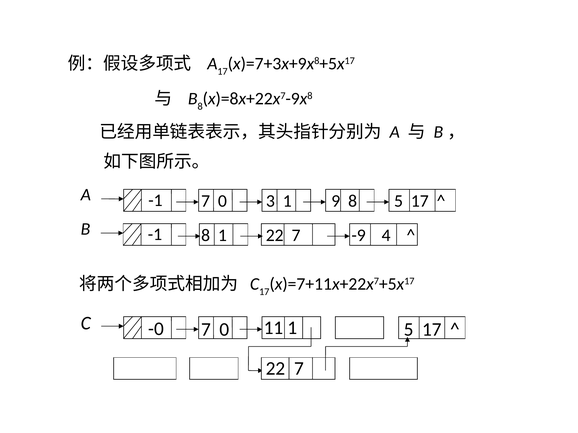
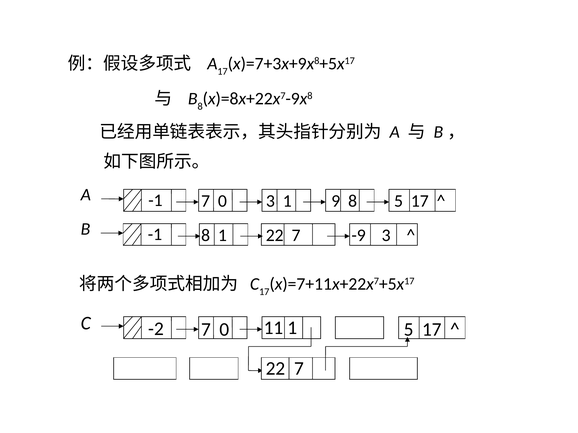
-9 4: 4 -> 3
-0: -0 -> -2
